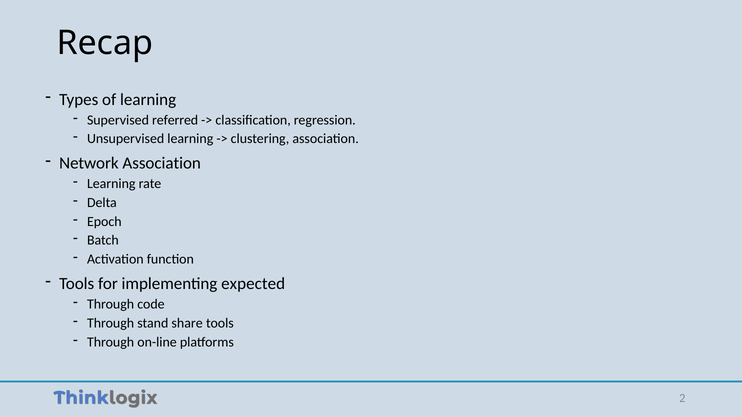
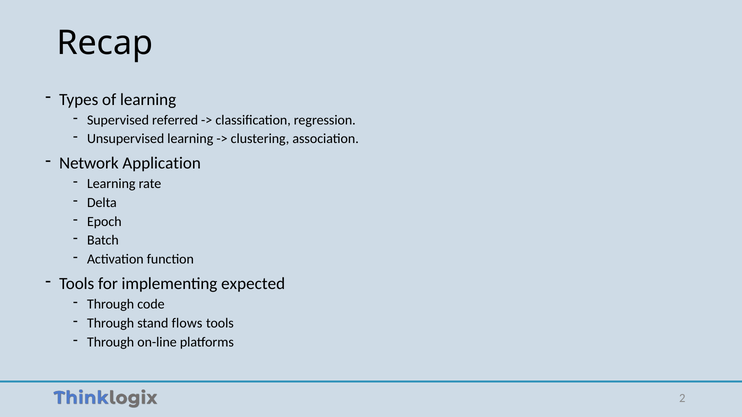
Network Association: Association -> Application
share: share -> flows
